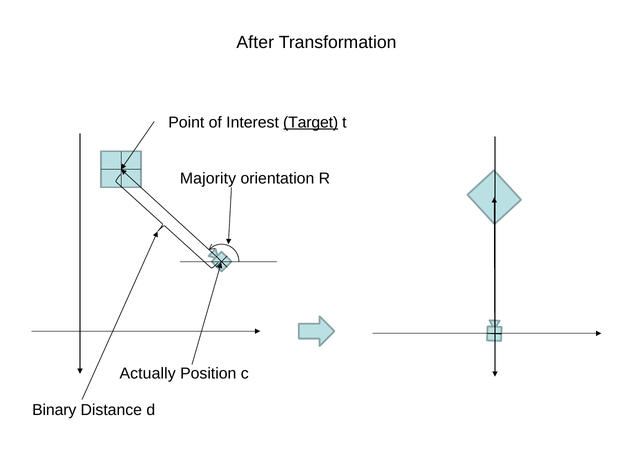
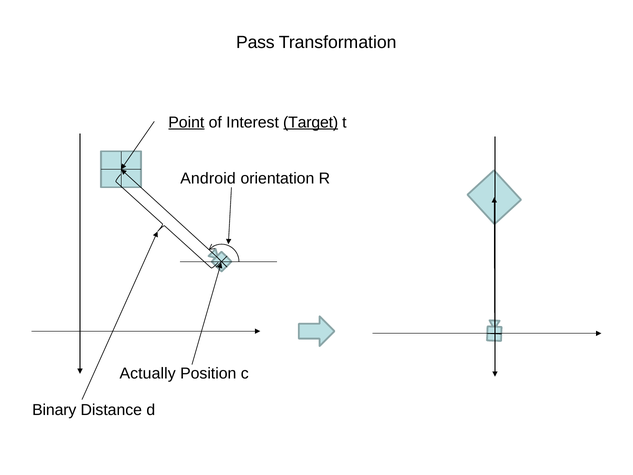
After: After -> Pass
Point underline: none -> present
Majority: Majority -> Android
